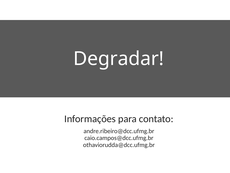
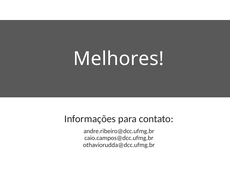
Degradar: Degradar -> Melhores
